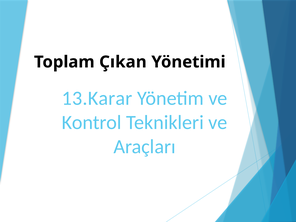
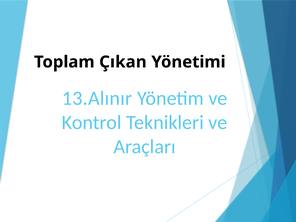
13.Karar: 13.Karar -> 13.Alınır
